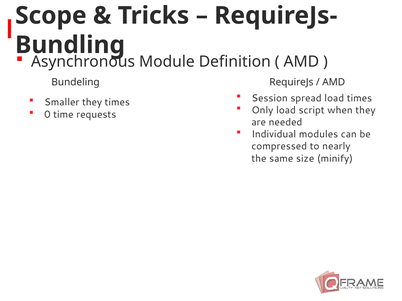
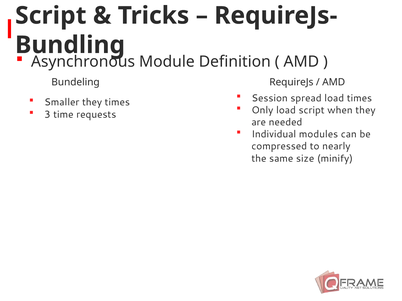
Scope at (51, 16): Scope -> Script
0: 0 -> 3
